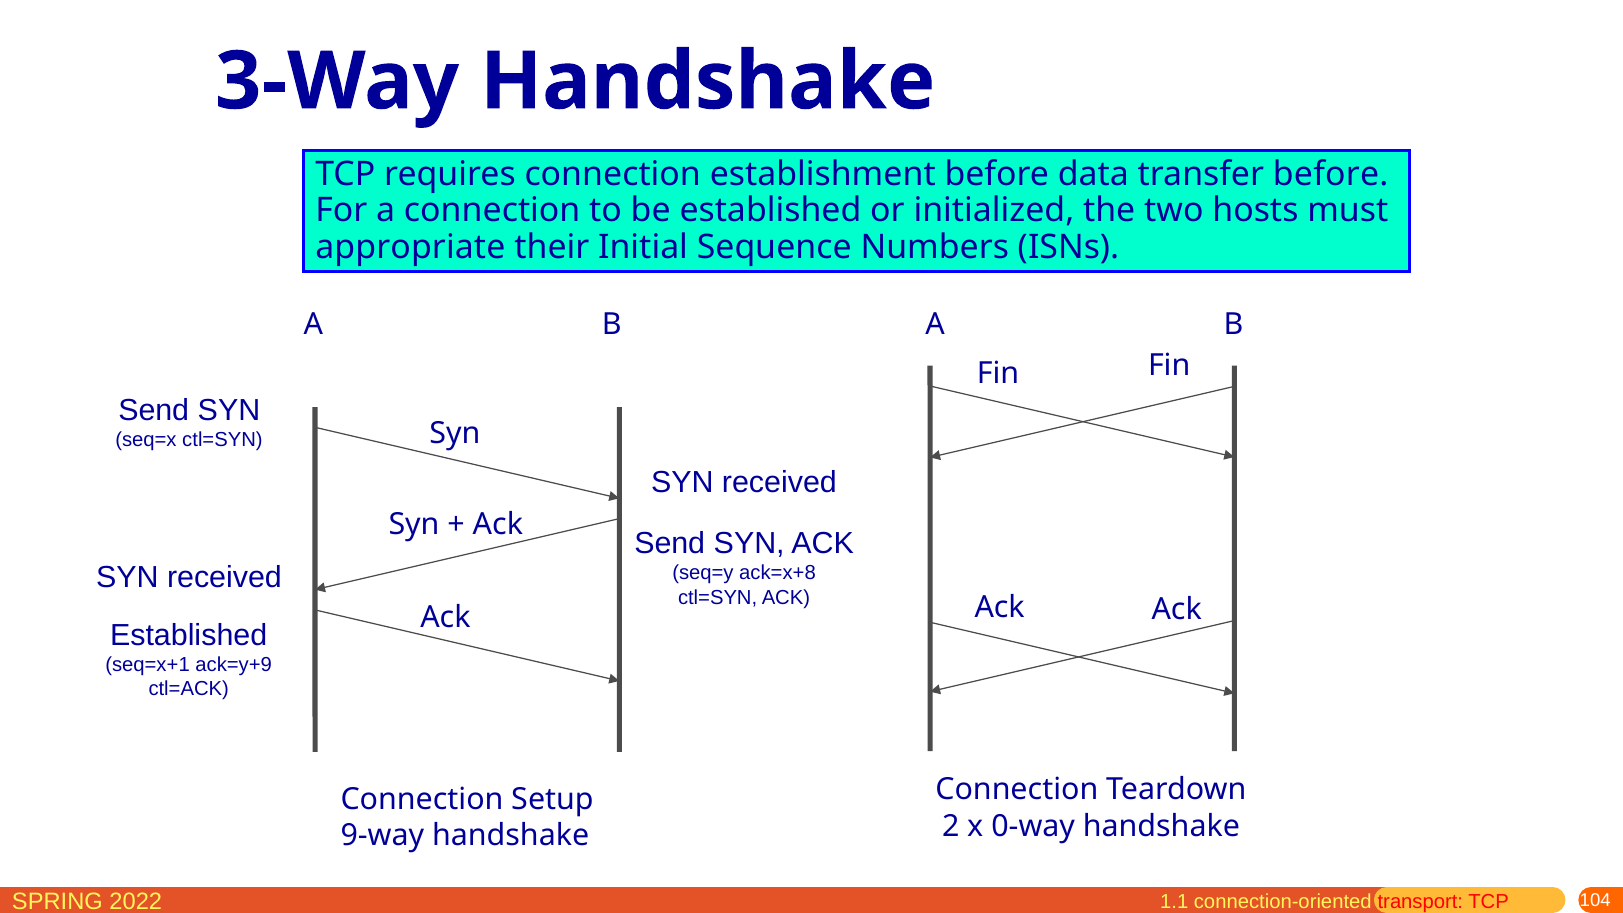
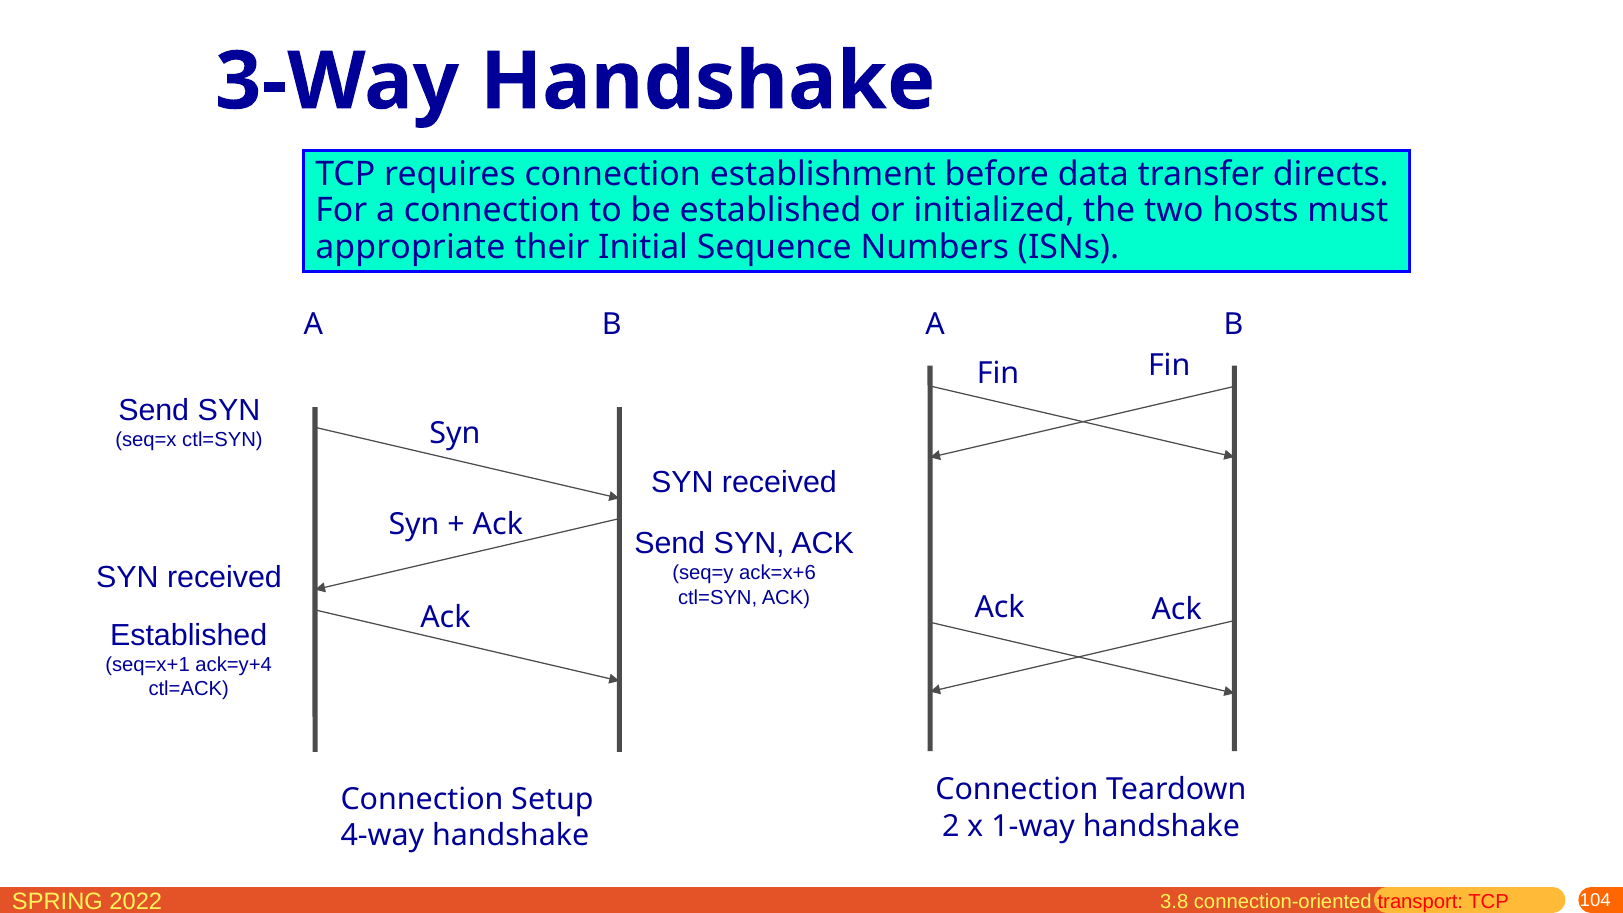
transfer before: before -> directs
ack=x+8: ack=x+8 -> ack=x+6
ack=y+9: ack=y+9 -> ack=y+4
0-way: 0-way -> 1-way
9-way: 9-way -> 4-way
1.1: 1.1 -> 3.8
